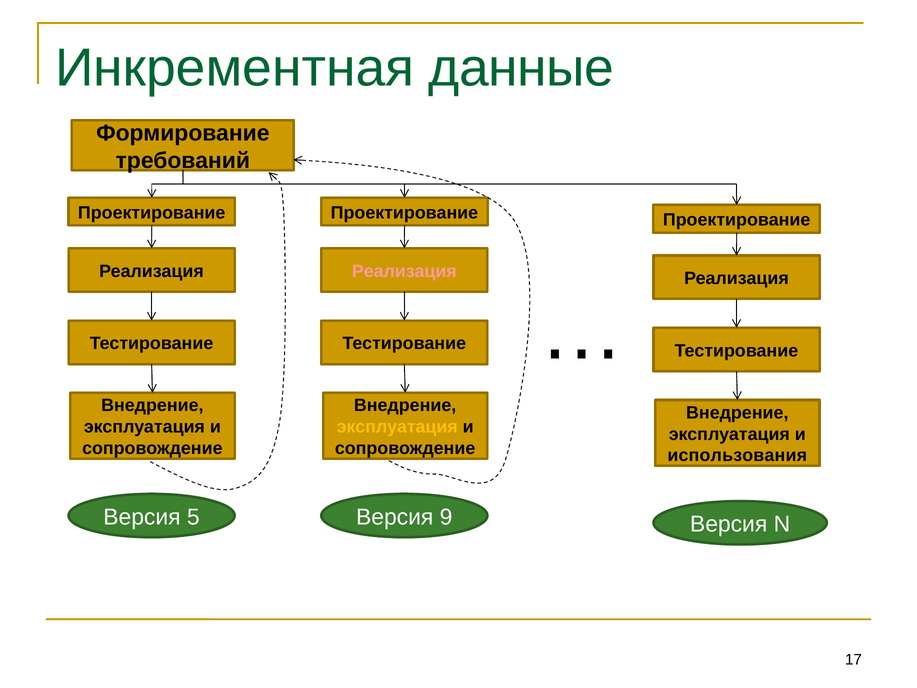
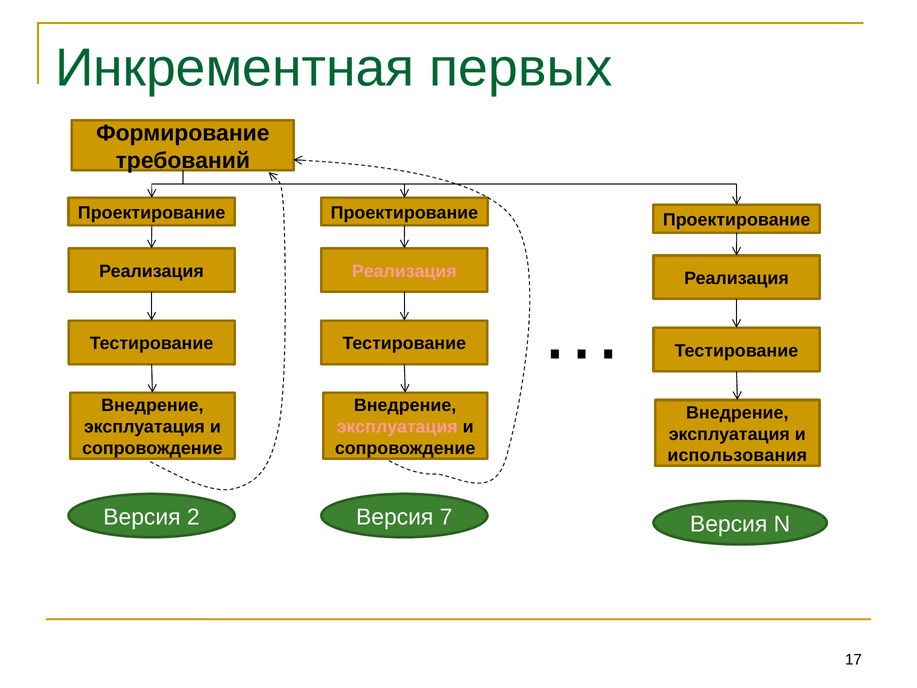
данные: данные -> первых
эксплуатация at (397, 427) colour: yellow -> pink
5: 5 -> 2
9: 9 -> 7
